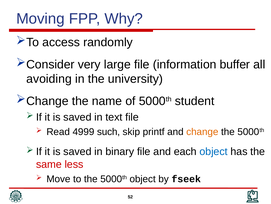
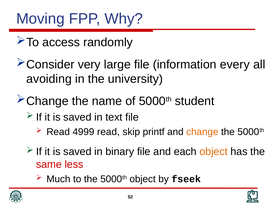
buffer: buffer -> every
4999 such: such -> read
object at (214, 151) colour: blue -> orange
Move: Move -> Much
